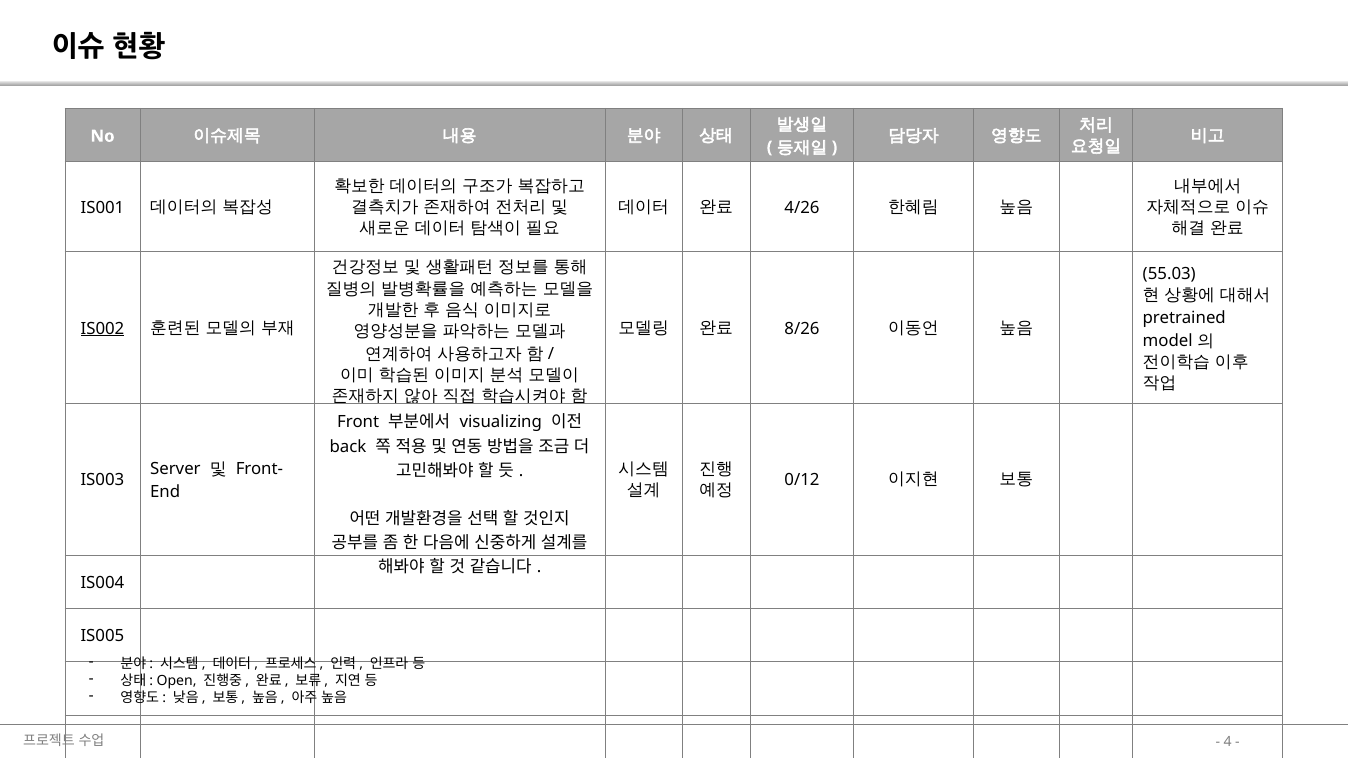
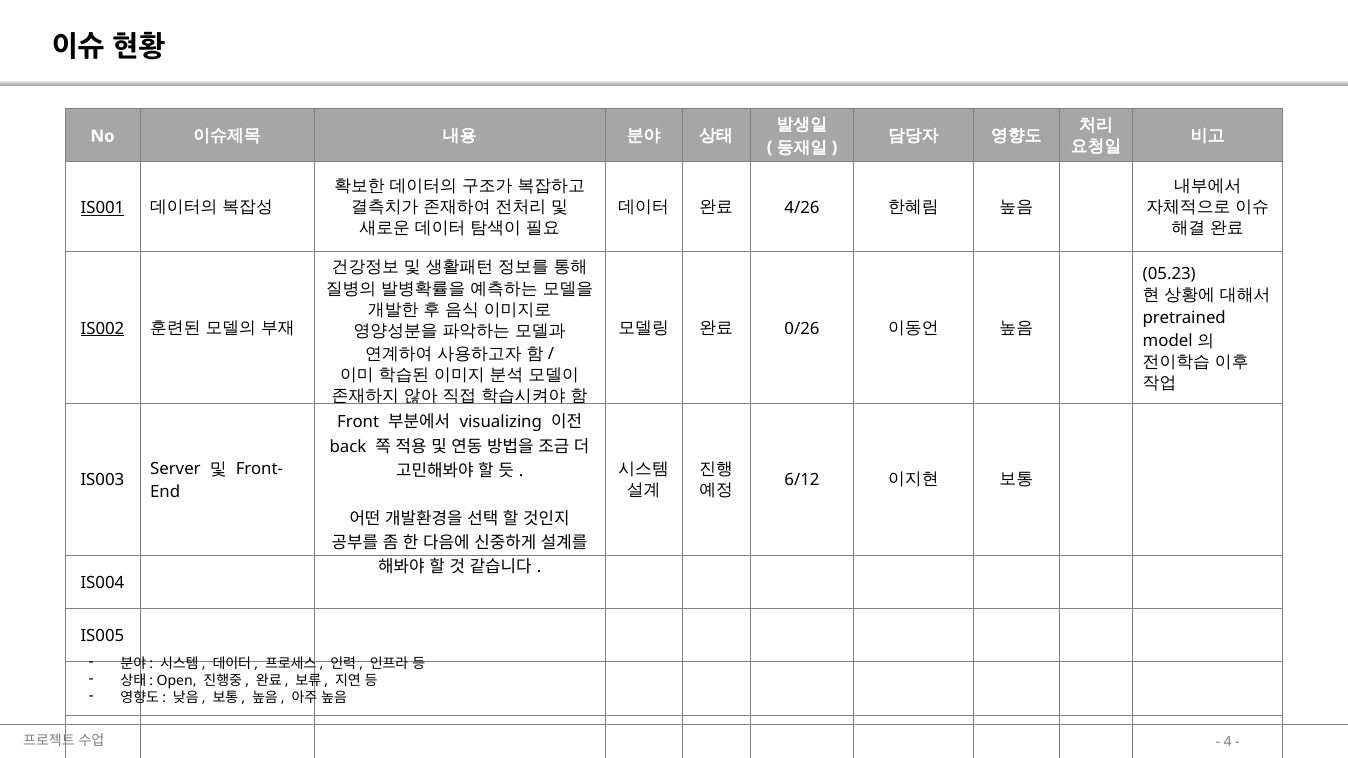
IS001 underline: none -> present
55.03: 55.03 -> 05.23
8/26: 8/26 -> 0/26
0/12: 0/12 -> 6/12
